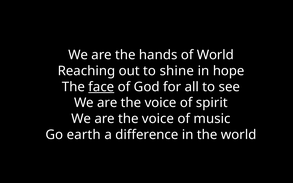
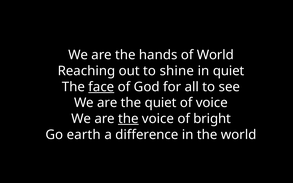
in hope: hope -> quiet
voice at (161, 103): voice -> quiet
of spirit: spirit -> voice
the at (128, 119) underline: none -> present
music: music -> bright
